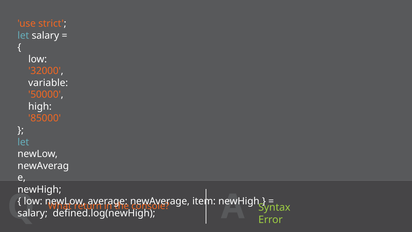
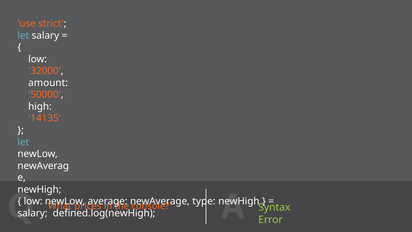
variable: variable -> amount
85000: 85000 -> 14135
item: item -> type
return: return -> prices
